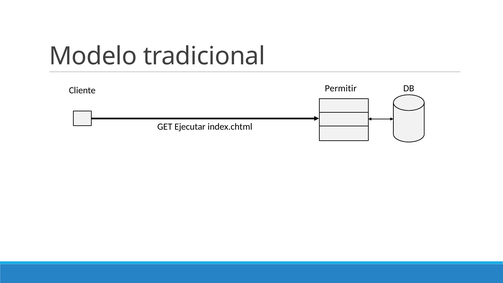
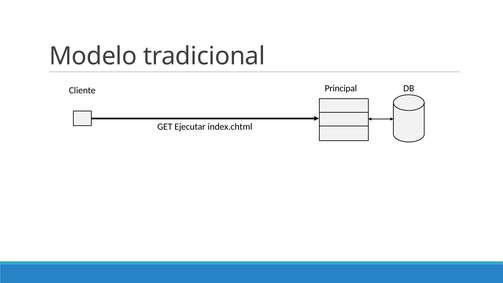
Permitir: Permitir -> Principal
